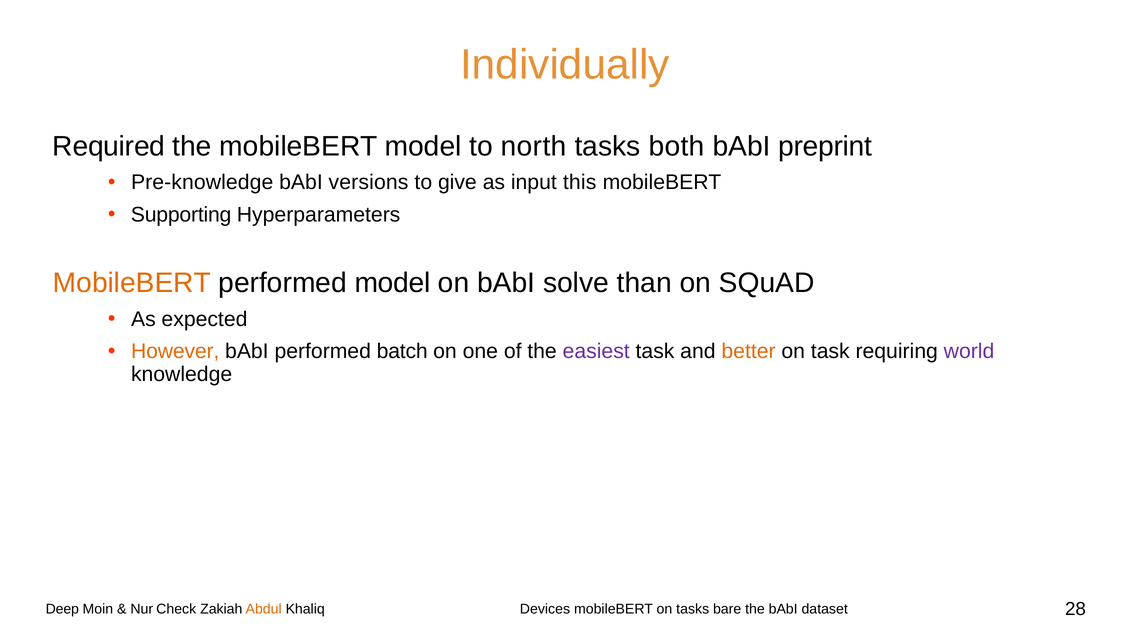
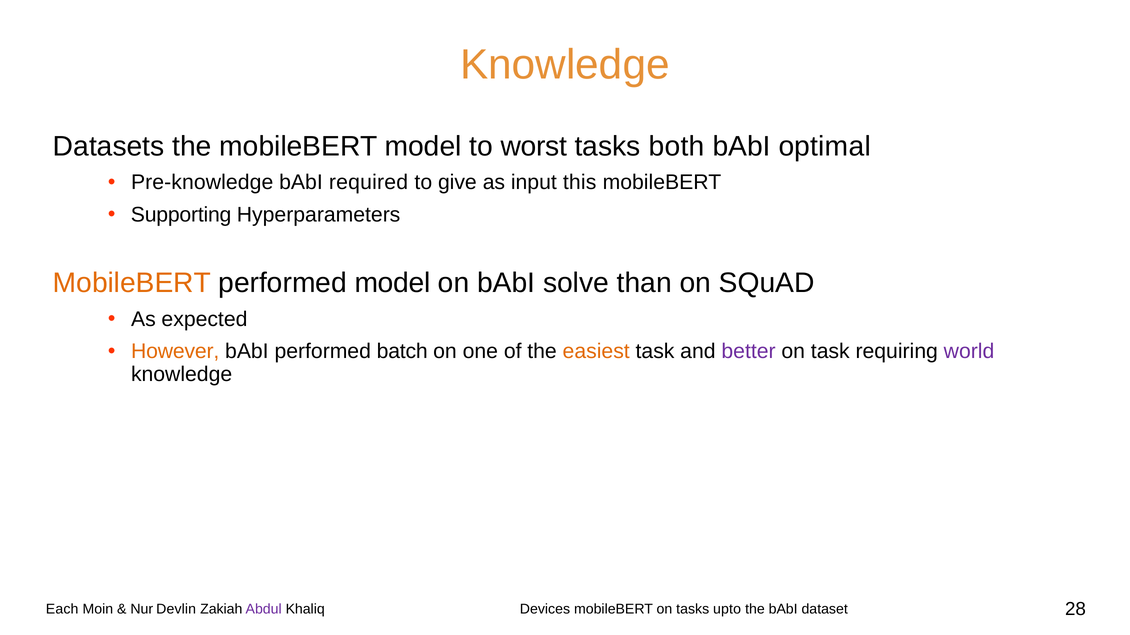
Individually at (565, 65): Individually -> Knowledge
Required: Required -> Datasets
north: north -> worst
preprint: preprint -> optimal
versions: versions -> required
easiest colour: purple -> orange
better colour: orange -> purple
Deep: Deep -> Each
Check: Check -> Devlin
Abdul colour: orange -> purple
bare: bare -> upto
